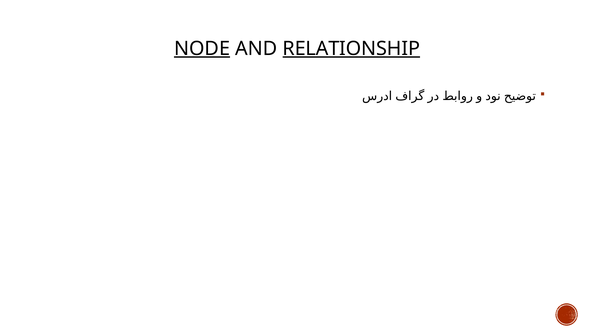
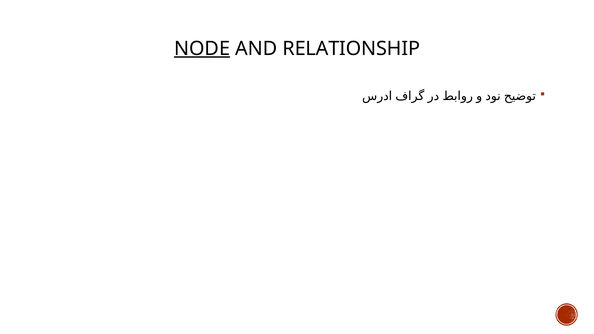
RELATIONSHIP underline: present -> none
